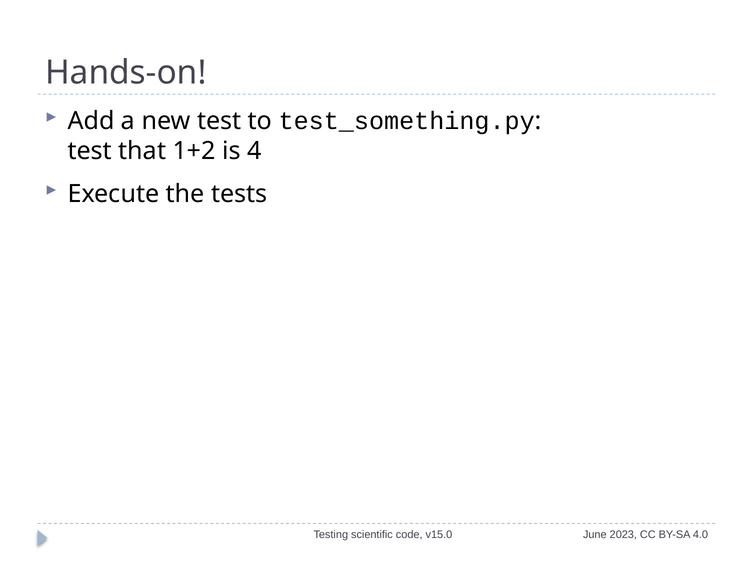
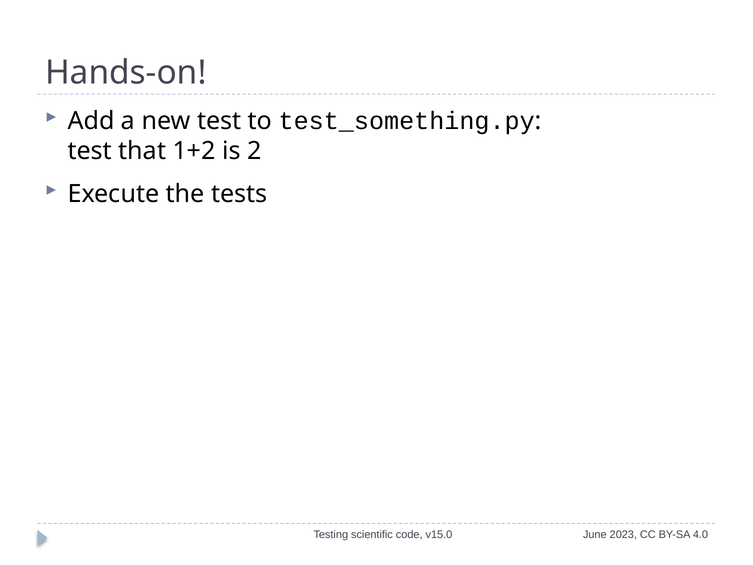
4: 4 -> 2
